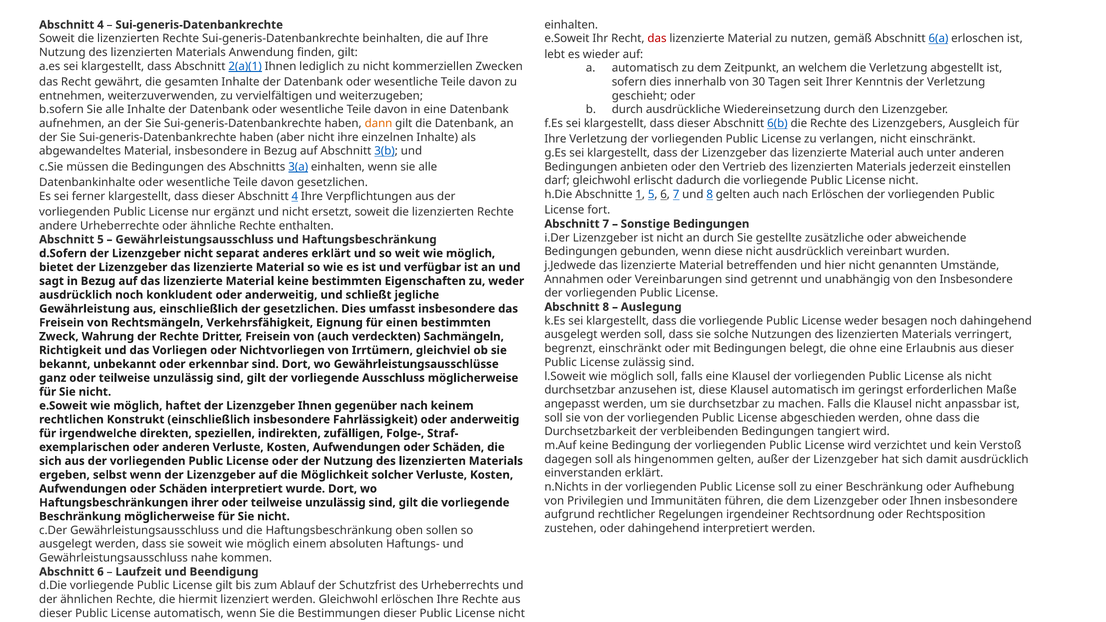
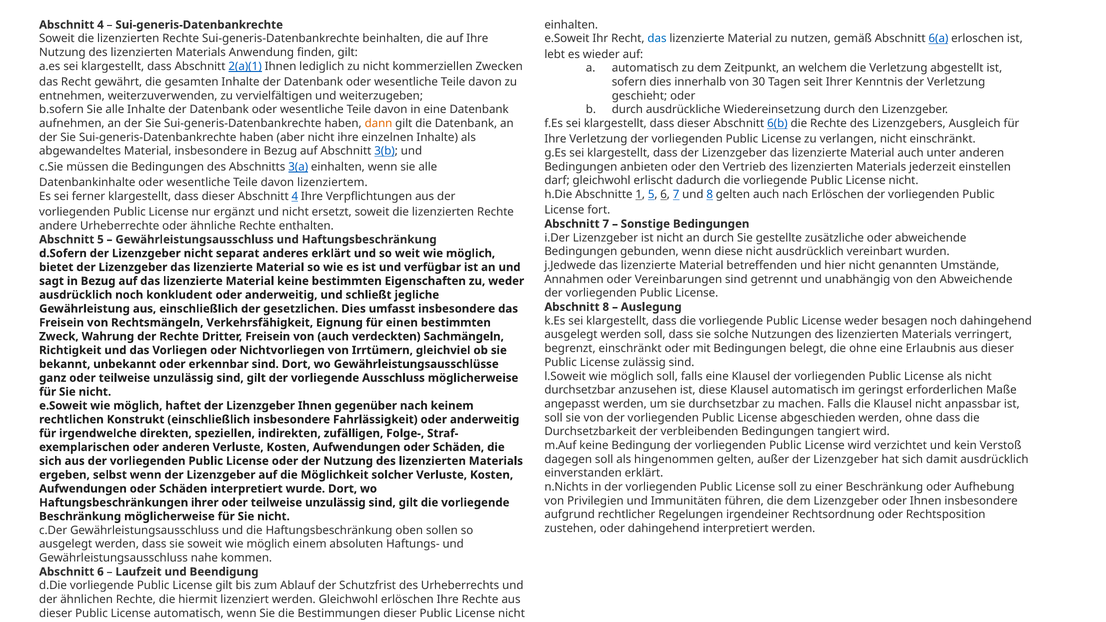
das at (657, 39) colour: red -> blue
davon gesetzlichen: gesetzlichen -> lizenziertem
den Insbesondere: Insbesondere -> Abweichende
